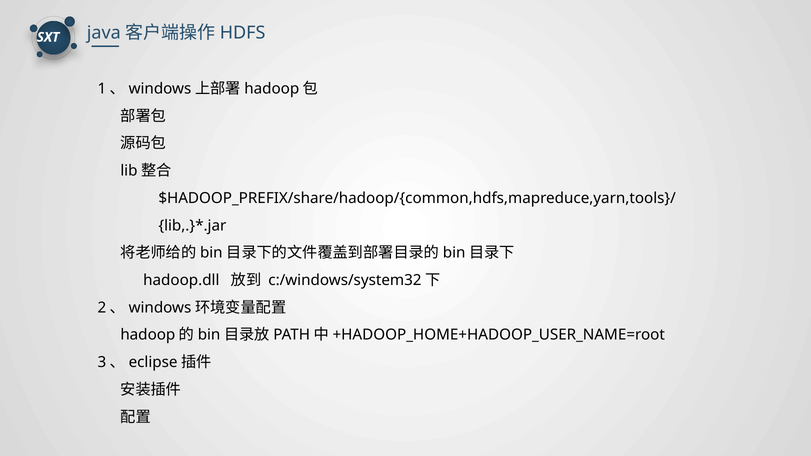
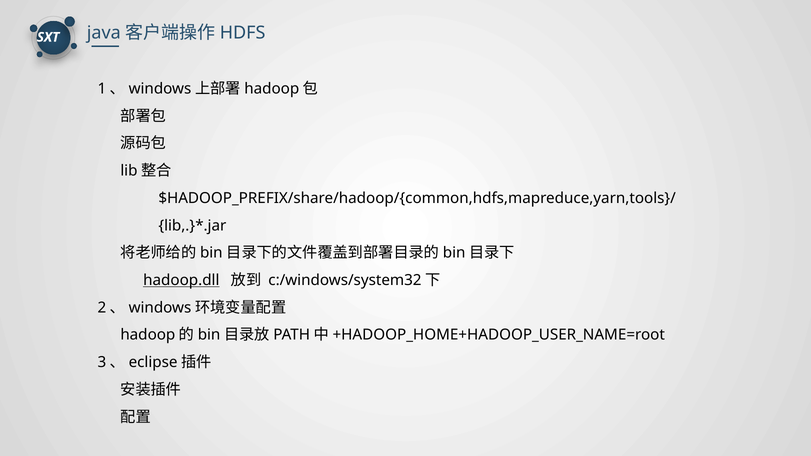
hadoop.dll underline: none -> present
